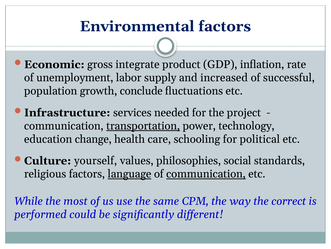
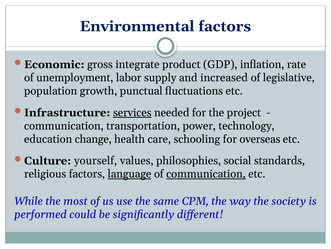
successful: successful -> legislative
conclude: conclude -> punctual
services underline: none -> present
transportation underline: present -> none
political: political -> overseas
correct: correct -> society
